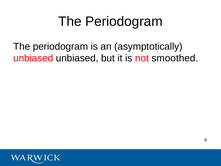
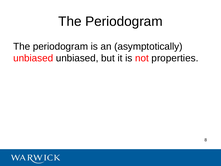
smoothed: smoothed -> properties
